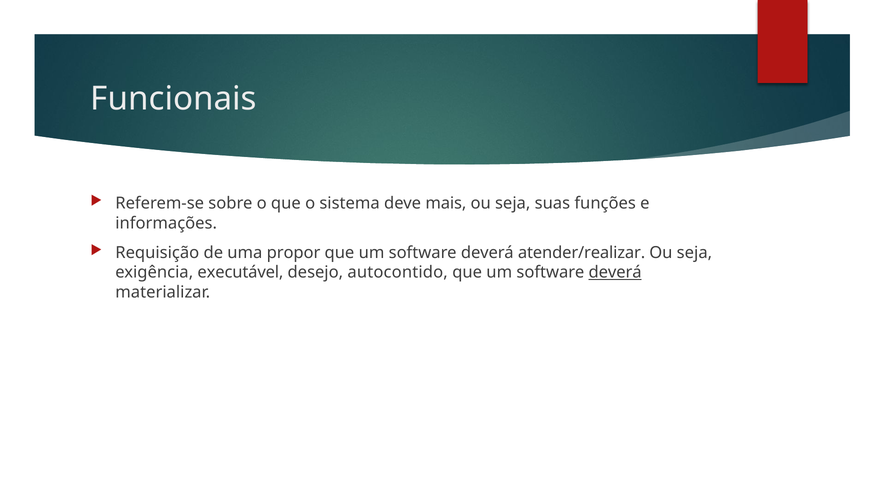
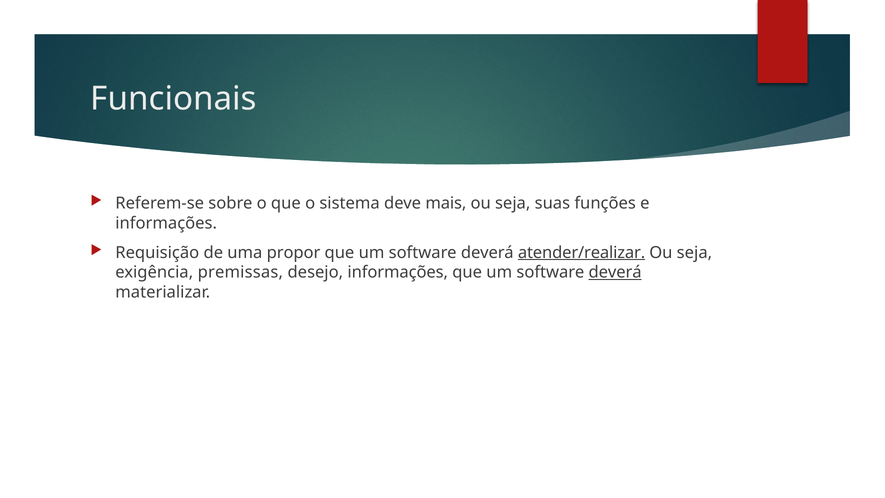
atender/realizar underline: none -> present
executável: executável -> premissas
desejo autocontido: autocontido -> informações
